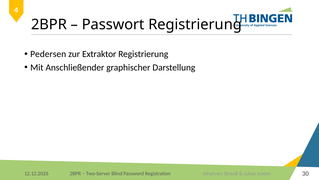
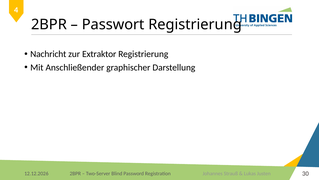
Pedersen: Pedersen -> Nachricht
